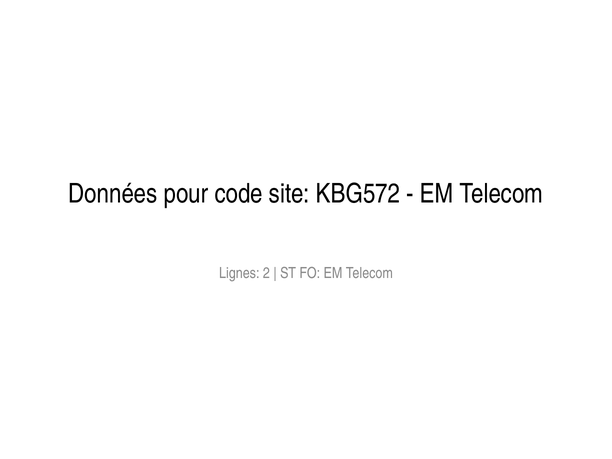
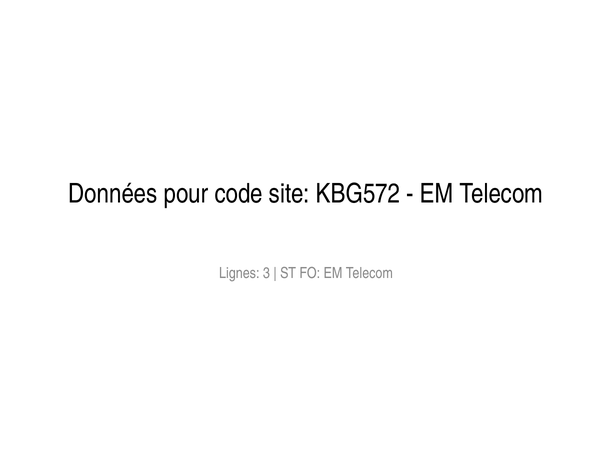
2: 2 -> 3
